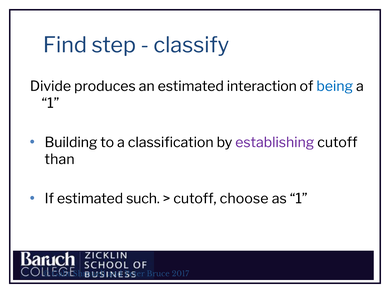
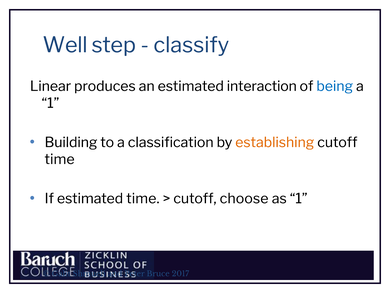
Find: Find -> Well
Divide: Divide -> Linear
establishing colour: purple -> orange
than at (60, 159): than -> time
estimated such: such -> time
